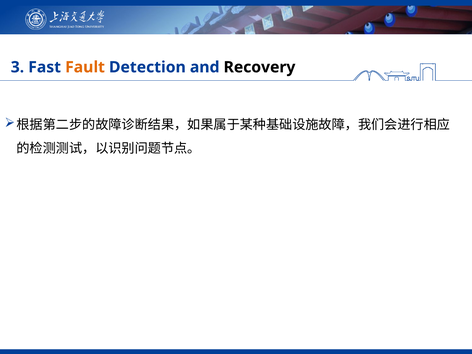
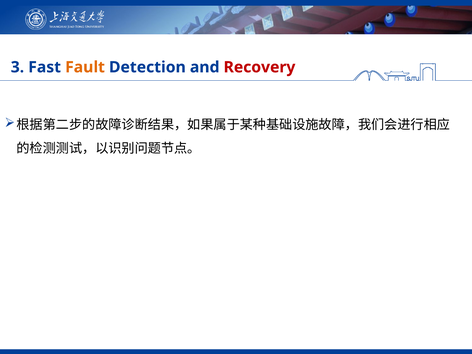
Recovery colour: black -> red
